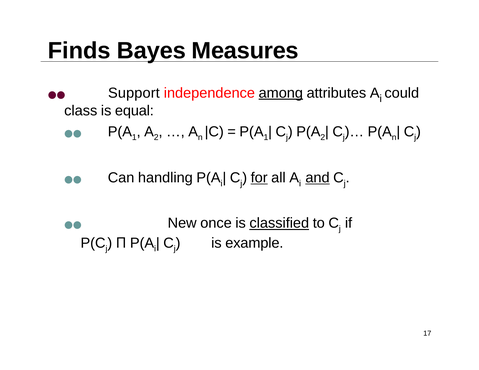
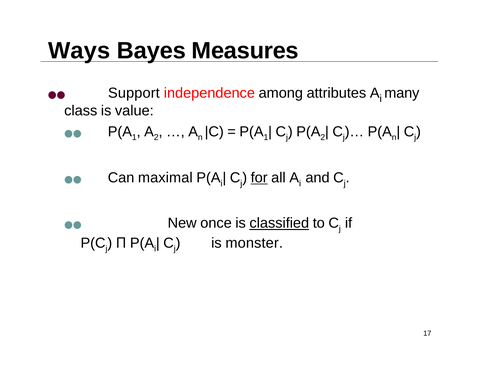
Finds: Finds -> Ways
among underline: present -> none
could: could -> many
equal: equal -> value
handling: handling -> maximal
and underline: present -> none
example: example -> monster
